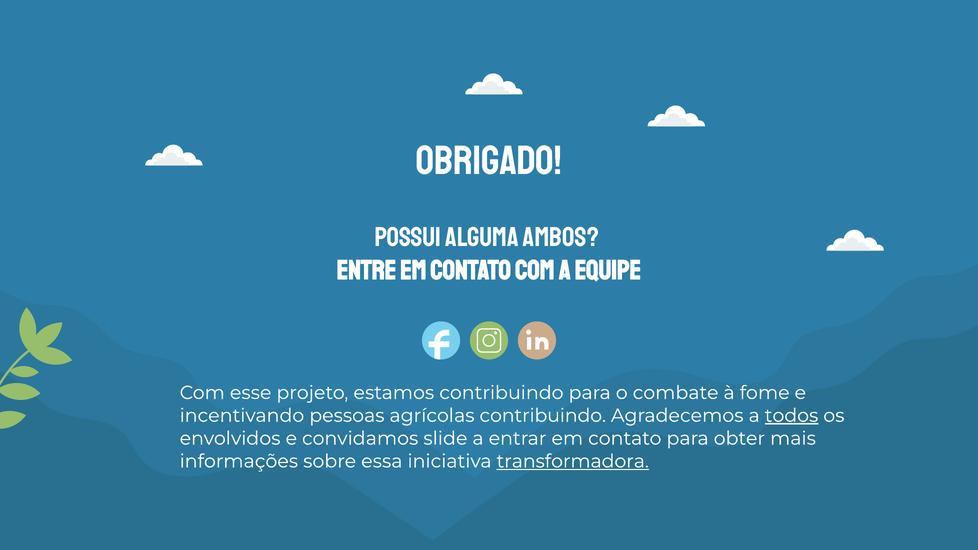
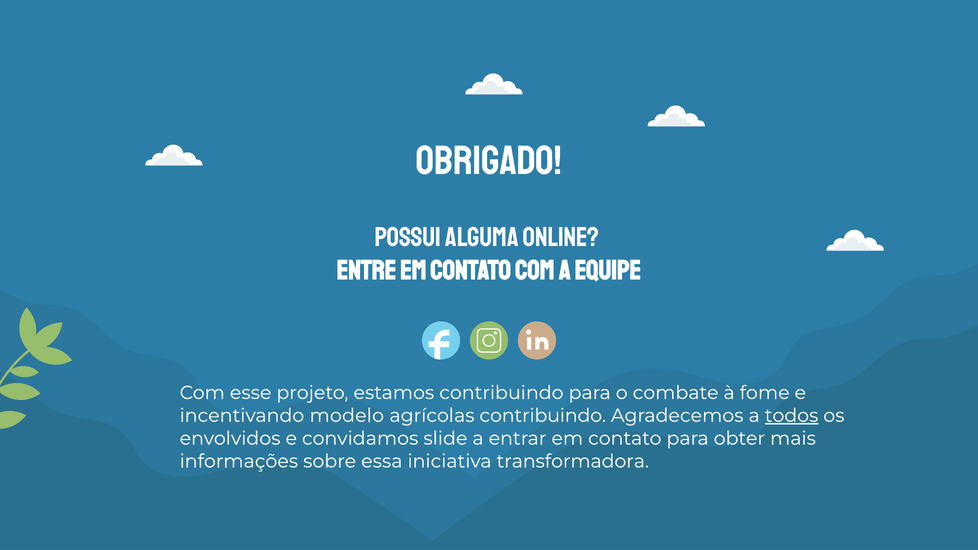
ambos: ambos -> online
pessoas: pessoas -> modelo
transformadora underline: present -> none
